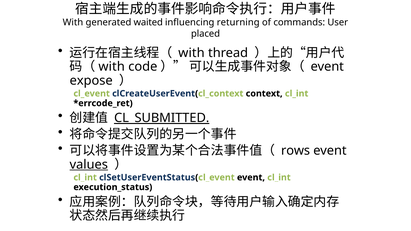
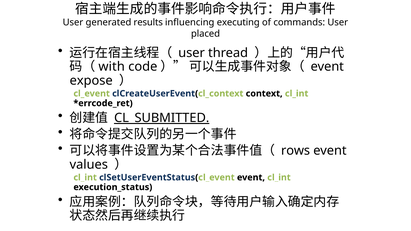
With at (73, 22): With -> User
waited: waited -> results
returning: returning -> executing
with at (191, 53): with -> user
values underline: present -> none
